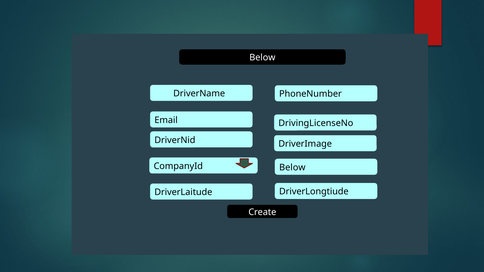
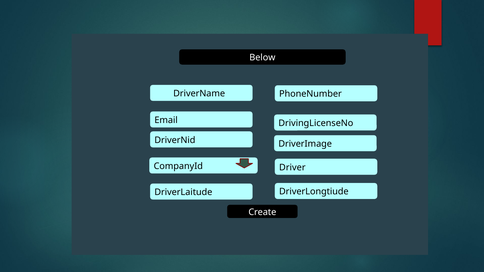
CompanyId Below: Below -> Driver
